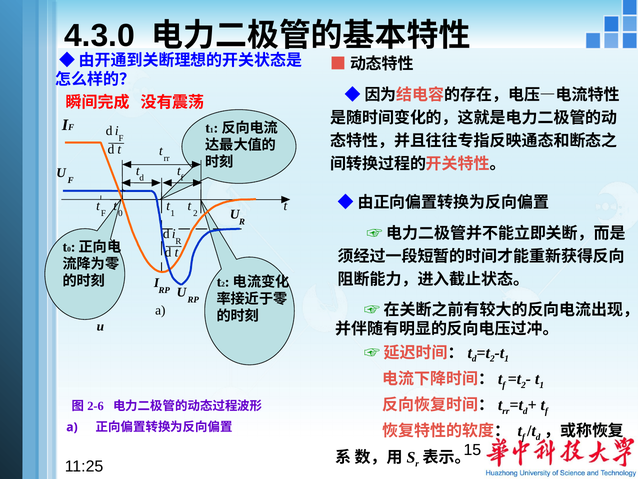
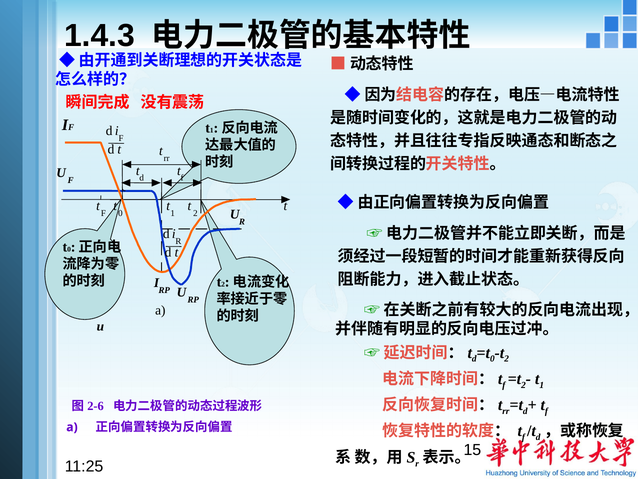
4.3.0: 4.3.0 -> 1.4.3
2 at (492, 359): 2 -> 0
1 at (507, 359): 1 -> 2
